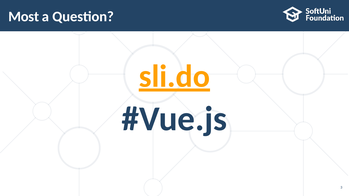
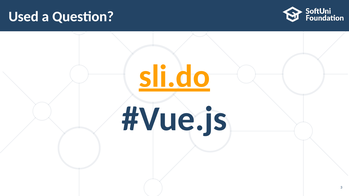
Most: Most -> Used
